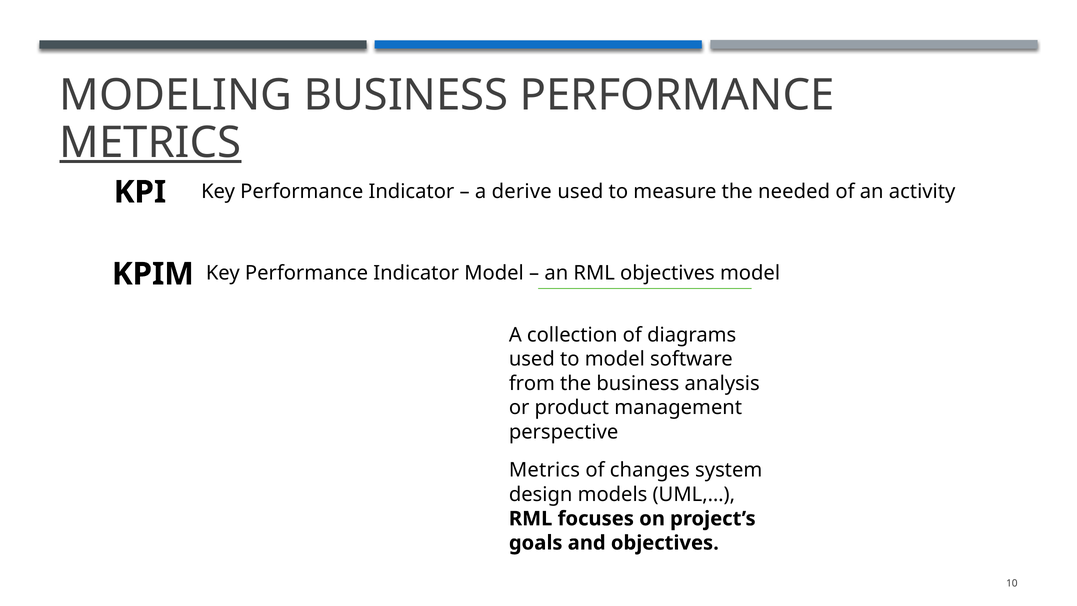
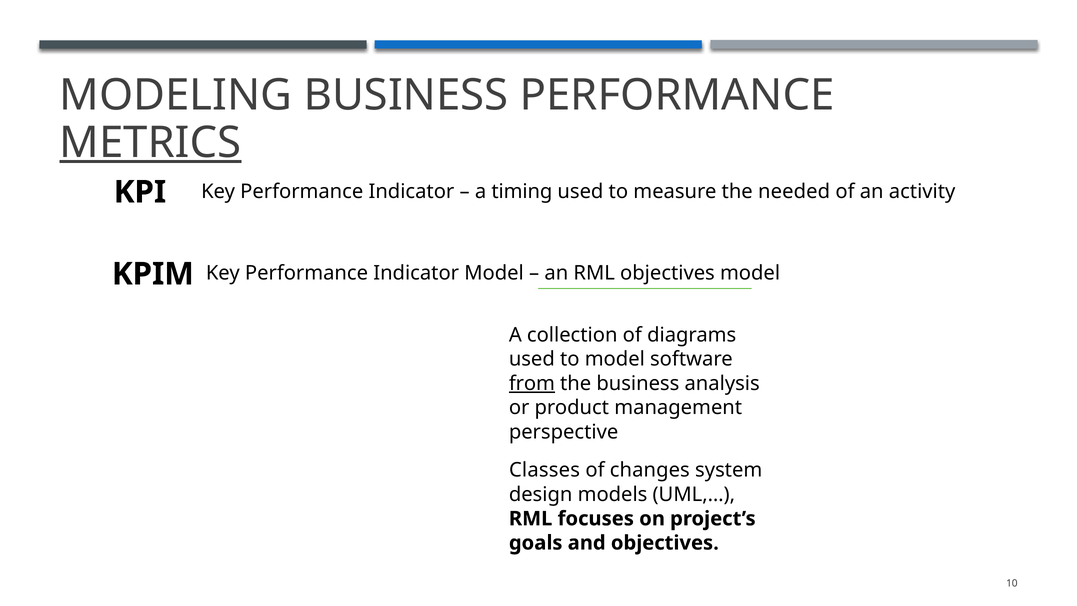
derive: derive -> timing
from underline: none -> present
Metrics at (544, 470): Metrics -> Classes
